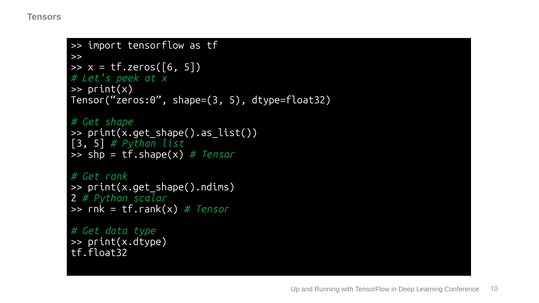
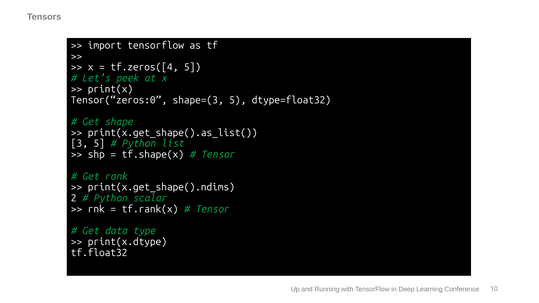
tf.zeros([6: tf.zeros([6 -> tf.zeros([4
